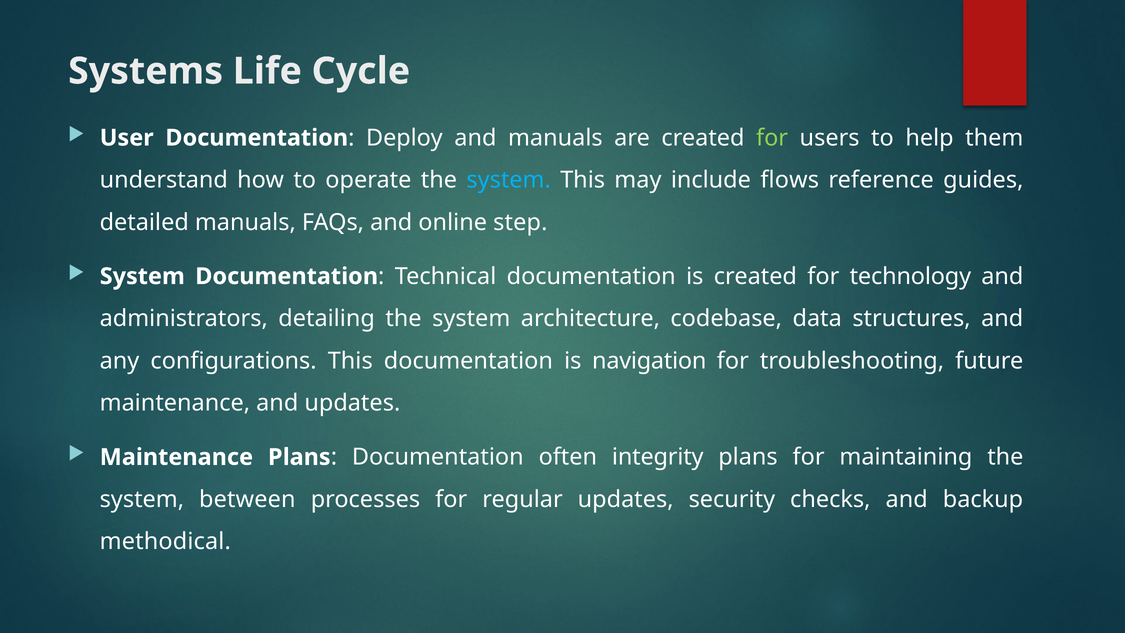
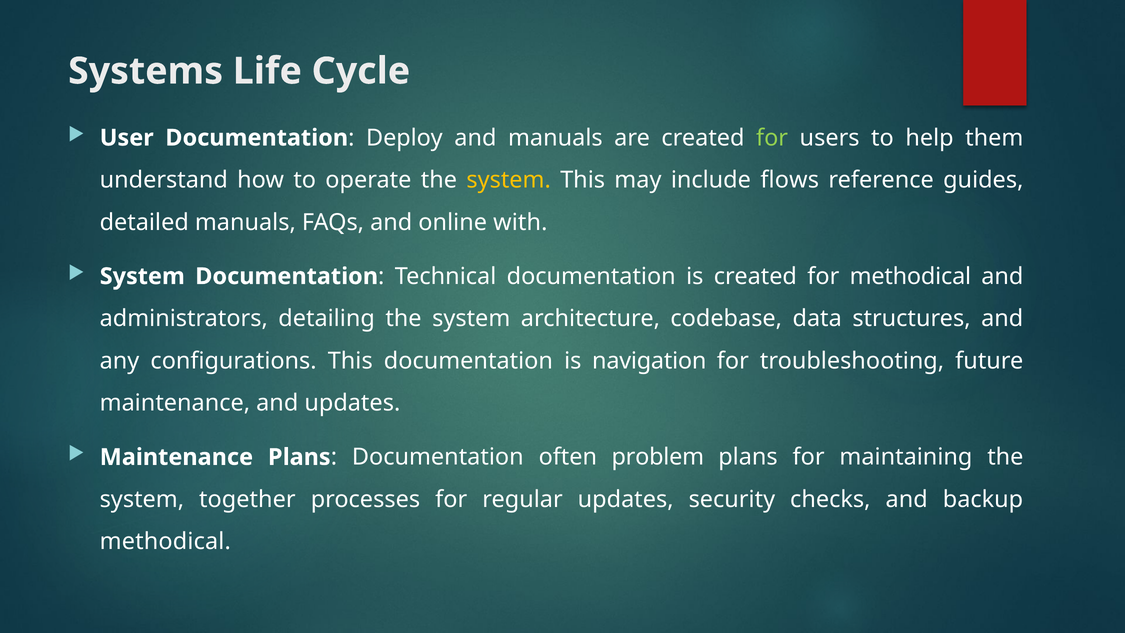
system at (509, 180) colour: light blue -> yellow
step: step -> with
for technology: technology -> methodical
integrity: integrity -> problem
between: between -> together
